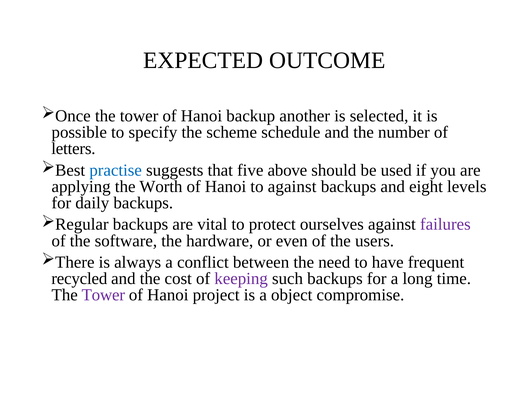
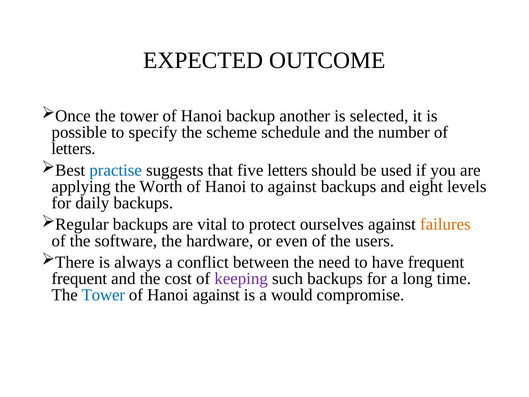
five above: above -> letters
failures colour: purple -> orange
recycled at (79, 278): recycled -> frequent
Tower at (103, 295) colour: purple -> blue
Hanoi project: project -> against
object: object -> would
